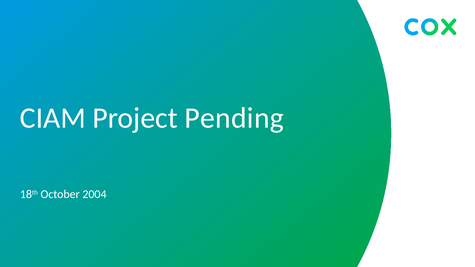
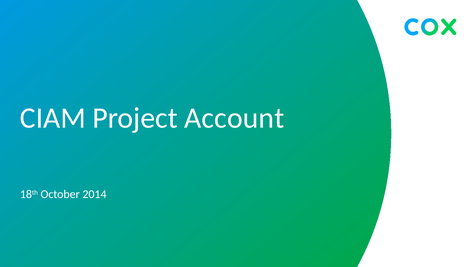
Pending: Pending -> Account
2004: 2004 -> 2014
